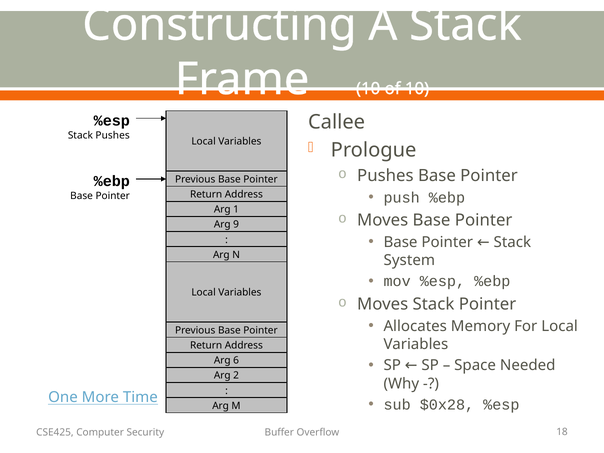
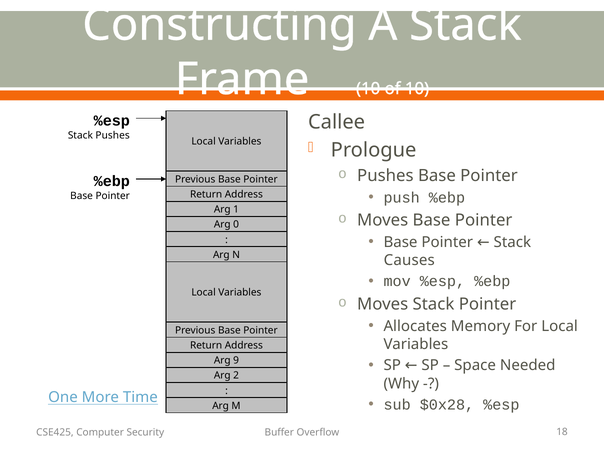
9: 9 -> 0
System: System -> Causes
6: 6 -> 9
